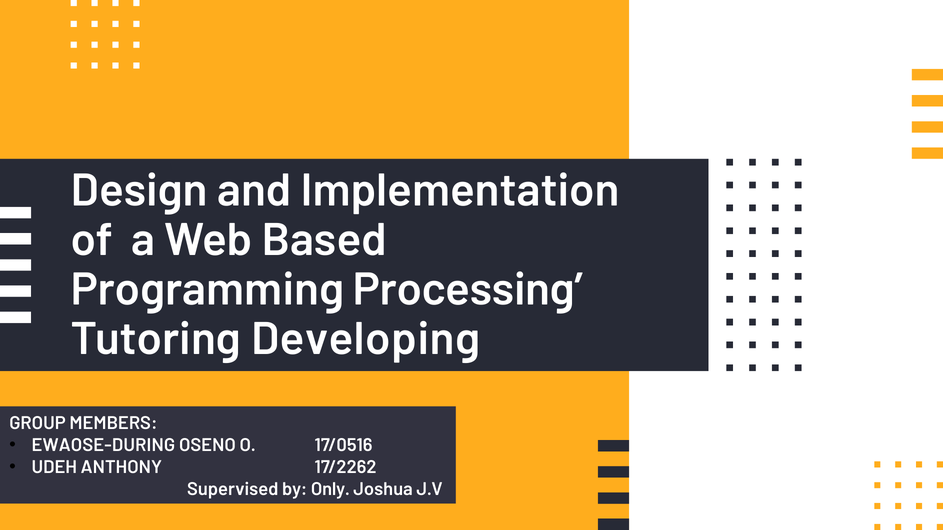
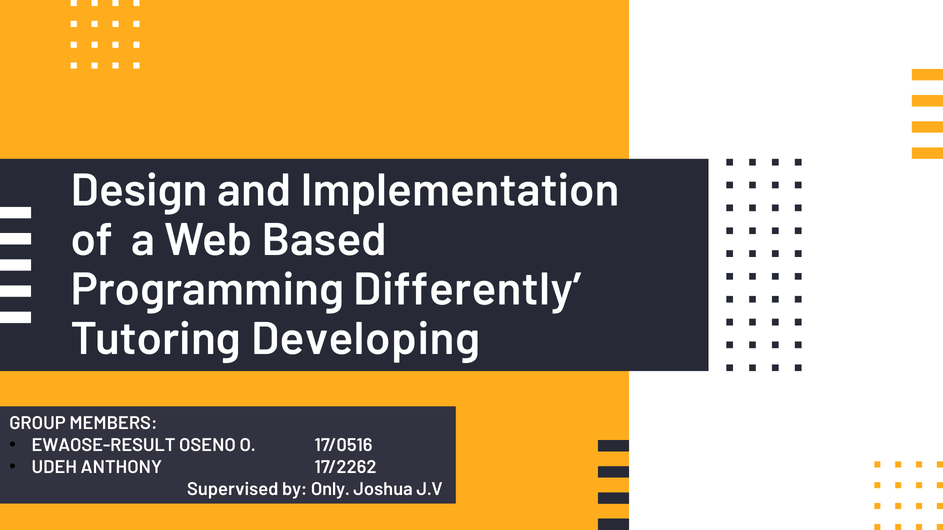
Processing: Processing -> Differently
EWAOSE-DURING: EWAOSE-DURING -> EWAOSE-RESULT
